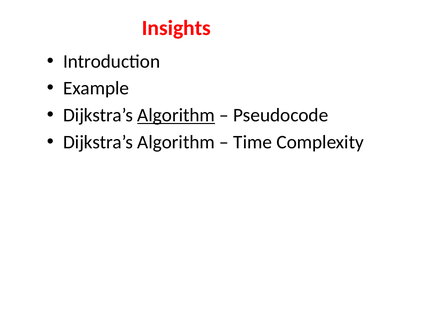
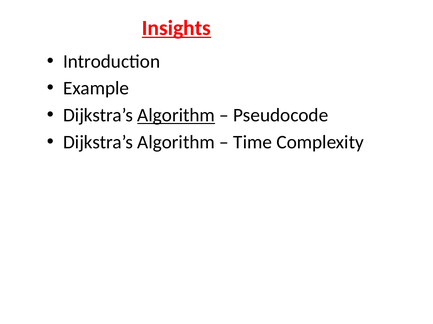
Insights underline: none -> present
